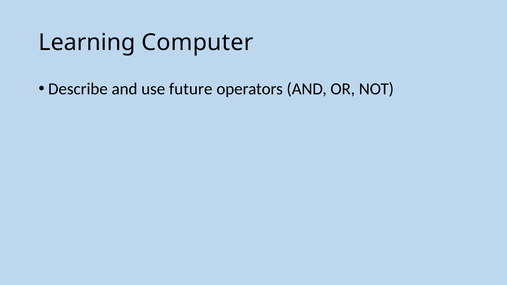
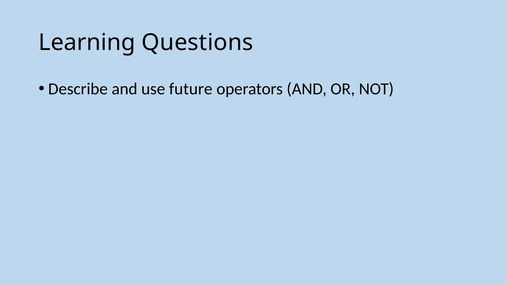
Computer: Computer -> Questions
